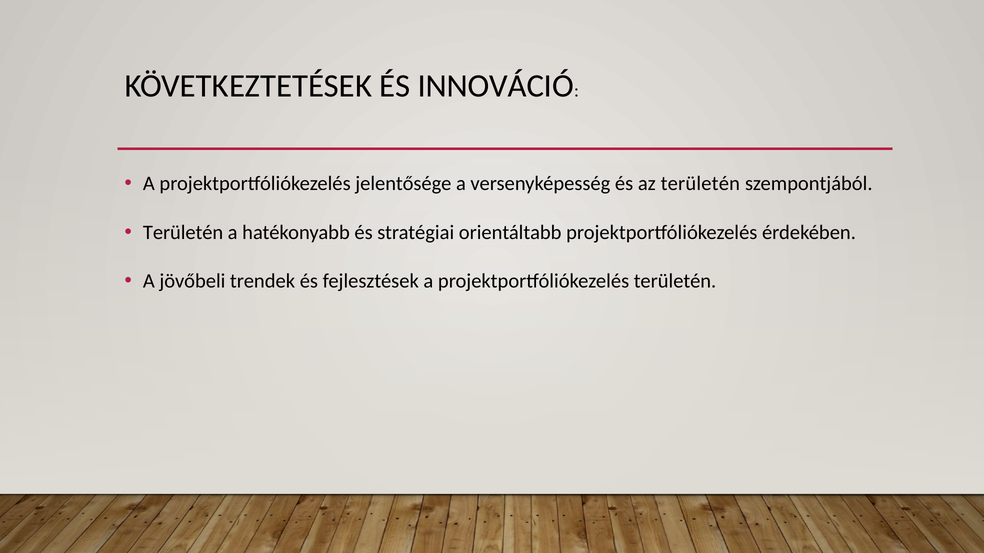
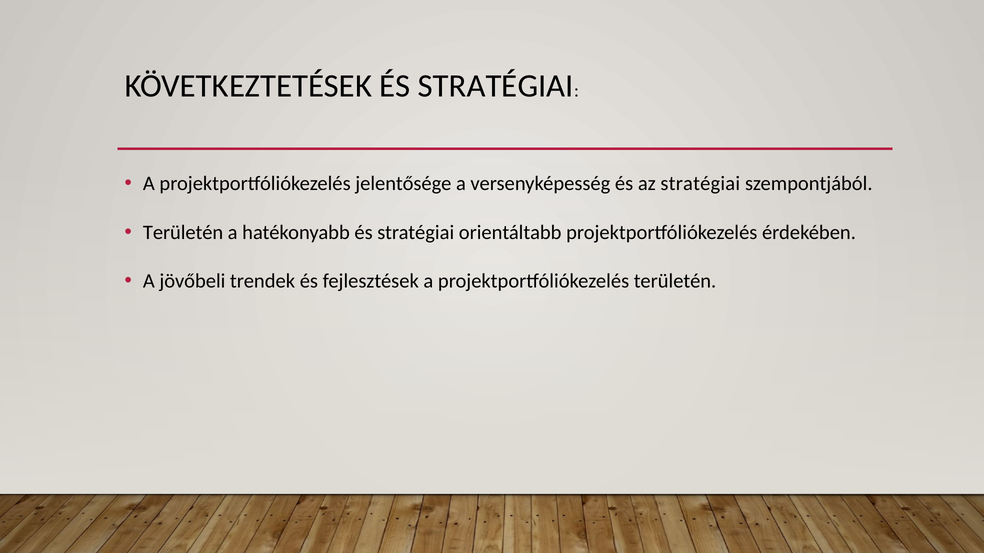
KÖVETKEZTETÉSEK ÉS INNOVÁCIÓ: INNOVÁCIÓ -> STRATÉGIAI
az területén: területén -> stratégiai
